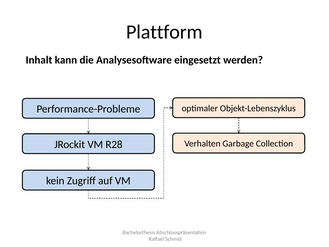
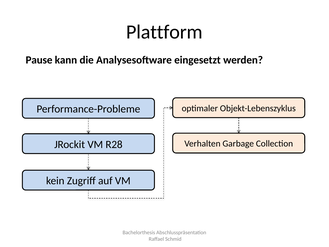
Inhalt: Inhalt -> Pause
